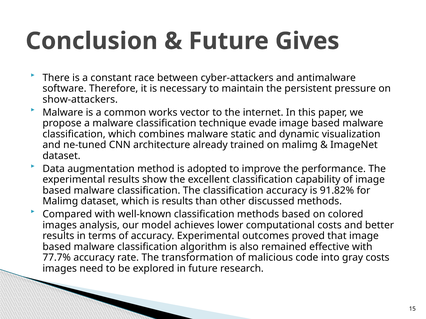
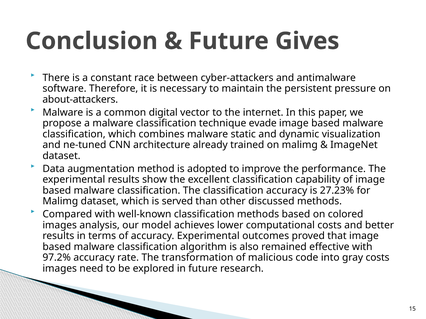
show-attackers: show-attackers -> about-attackers
works: works -> digital
91.82%: 91.82% -> 27.23%
is results: results -> served
77.7%: 77.7% -> 97.2%
